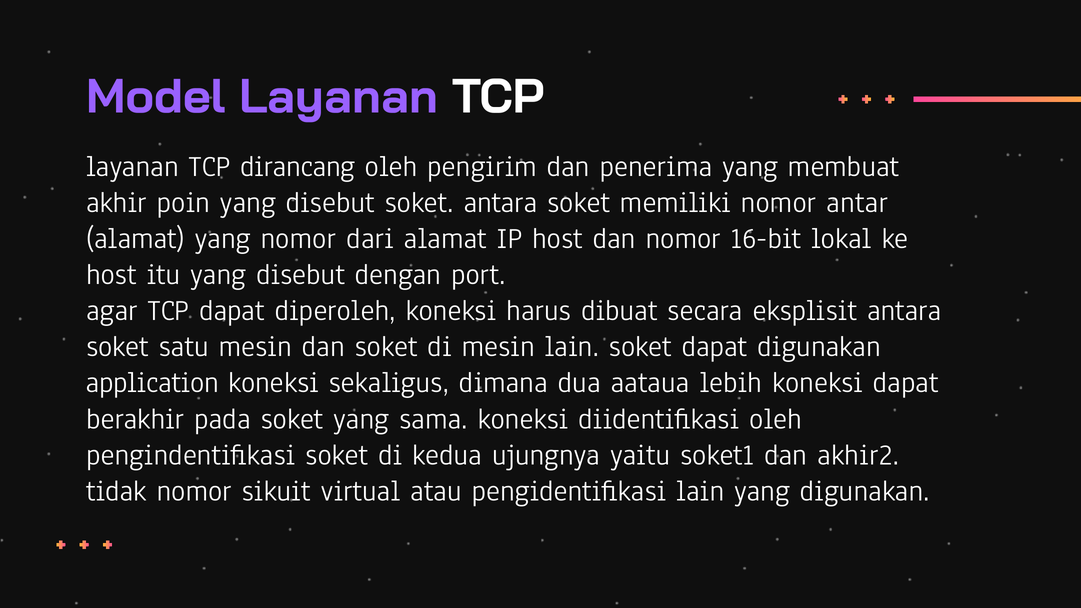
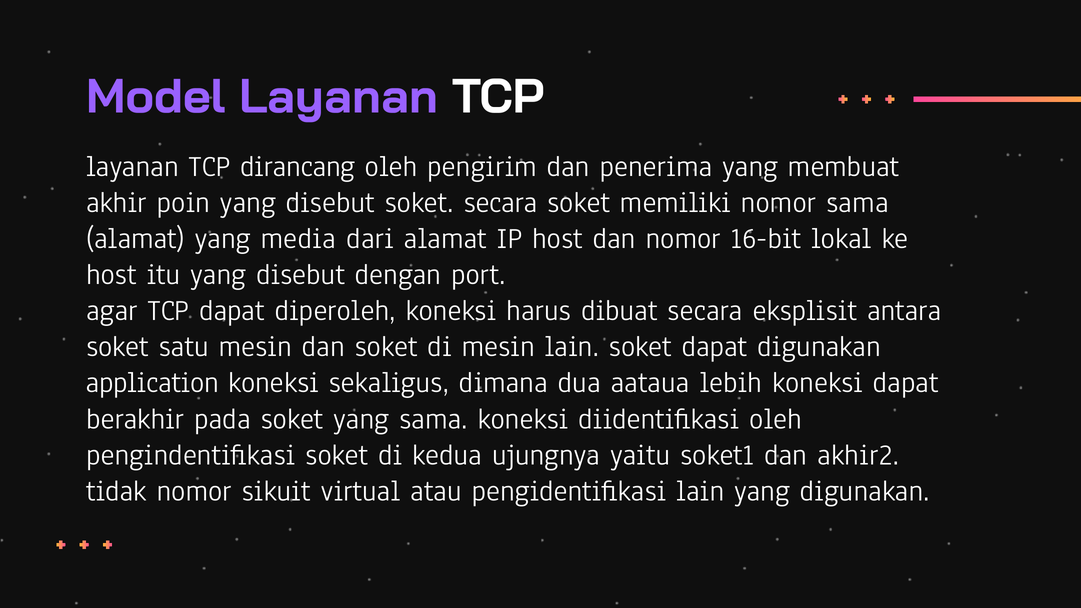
soket antara: antara -> secara
nomor antar: antar -> sama
yang nomor: nomor -> media
